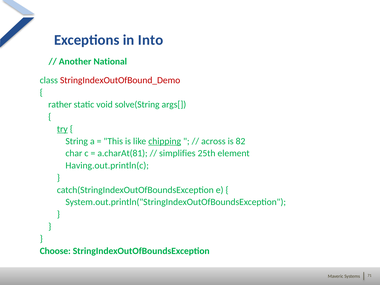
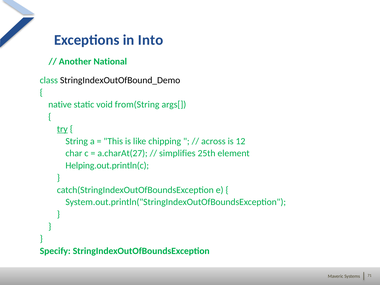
StringIndexOutOfBound_Demo colour: red -> black
rather: rather -> native
solve(String: solve(String -> from(String
chipping underline: present -> none
82: 82 -> 12
a.charAt(81: a.charAt(81 -> a.charAt(27
Having.out.println(c: Having.out.println(c -> Helping.out.println(c
Choose: Choose -> Specify
